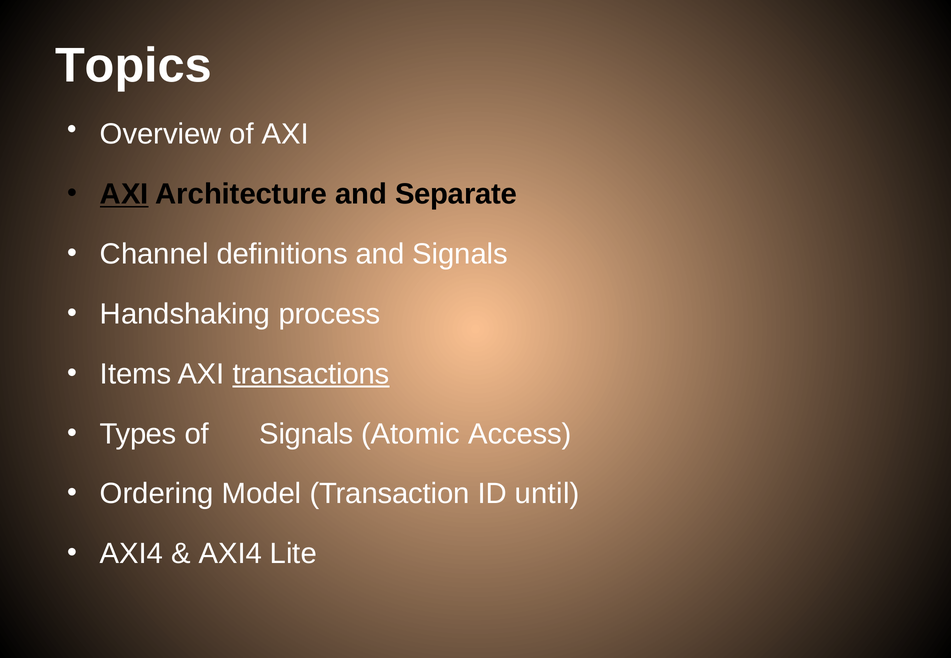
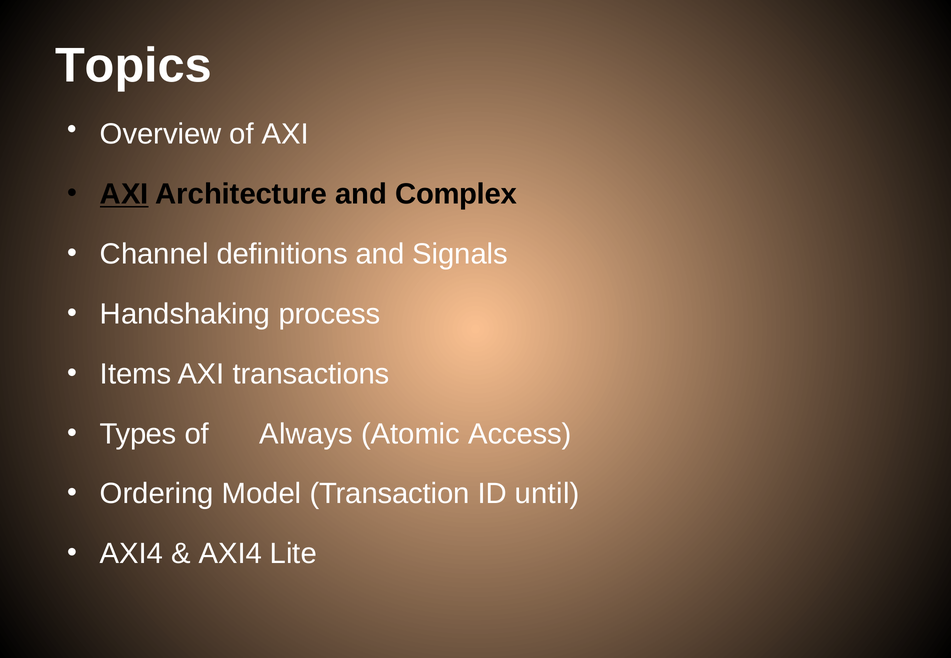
Separate: Separate -> Complex
transactions underline: present -> none
of Signals: Signals -> Always
